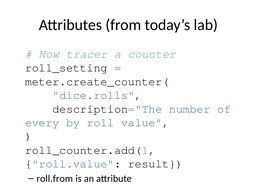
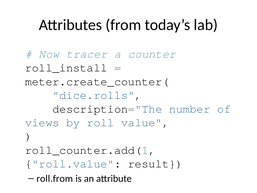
roll_setting: roll_setting -> roll_install
every: every -> views
